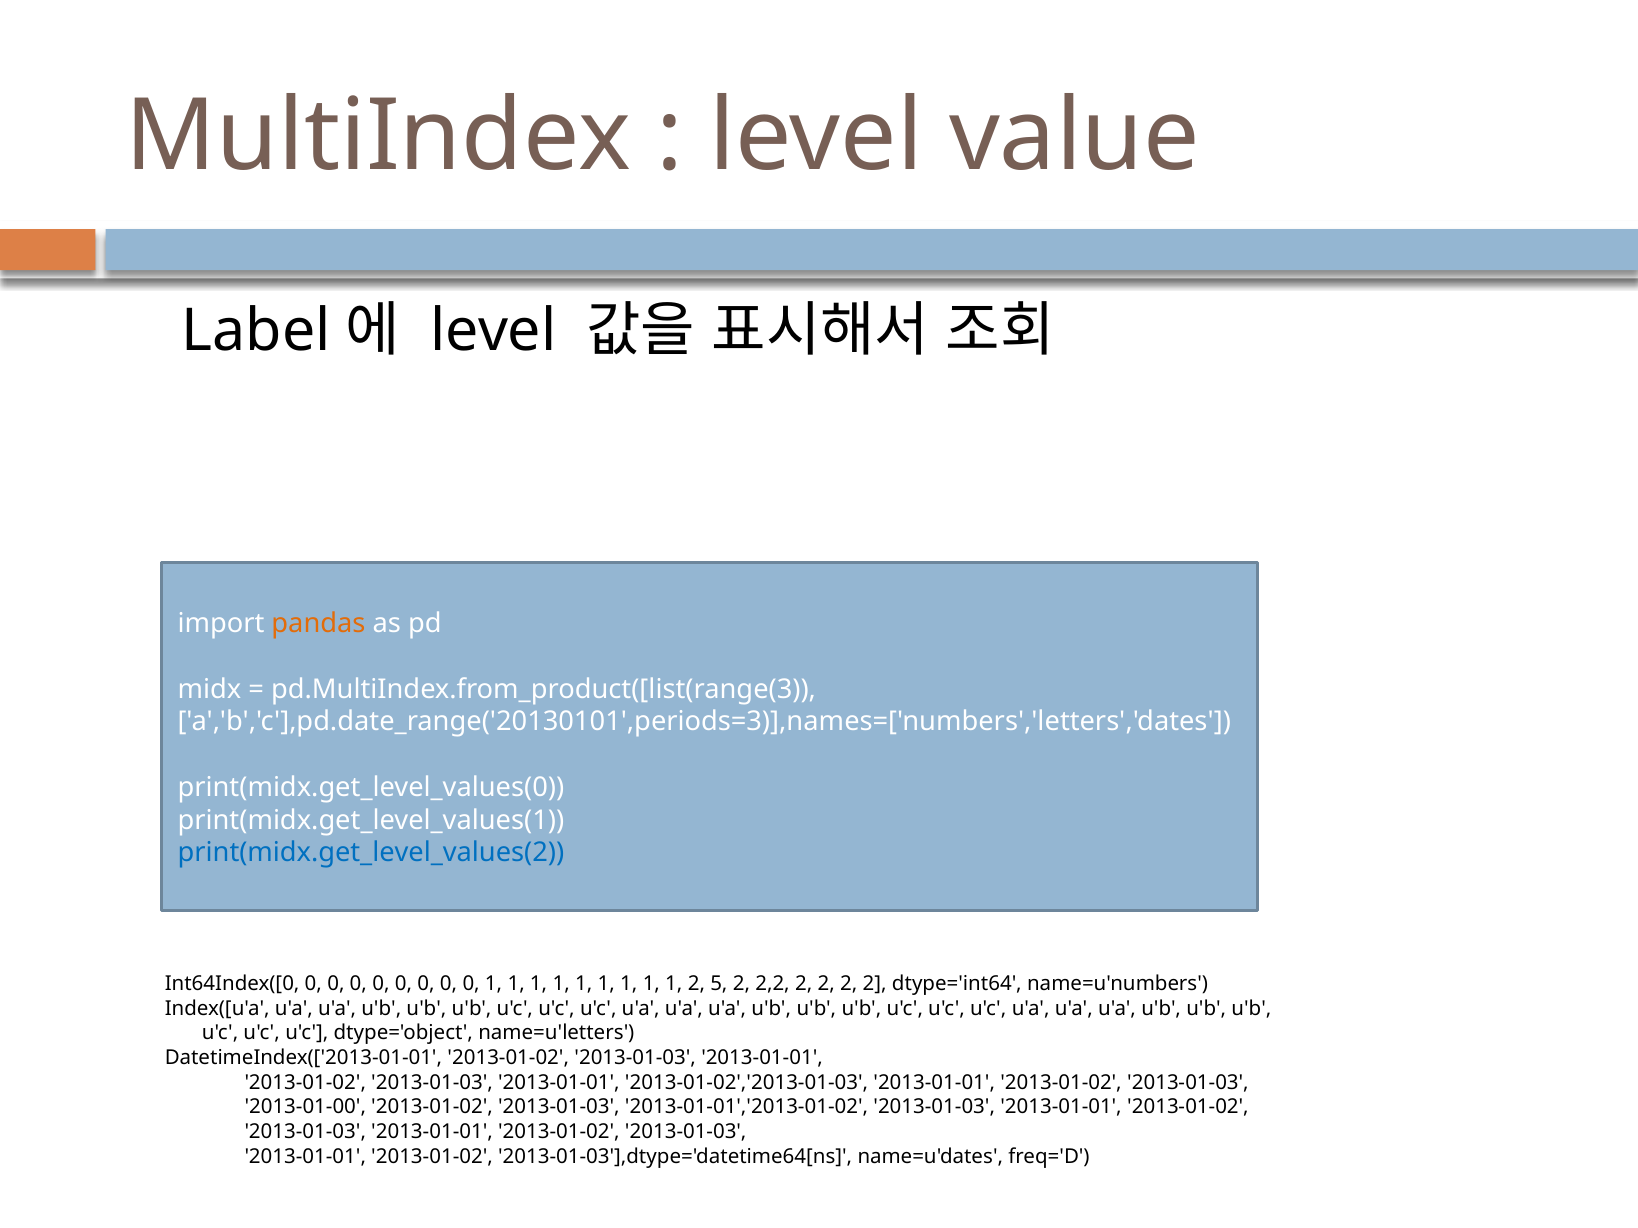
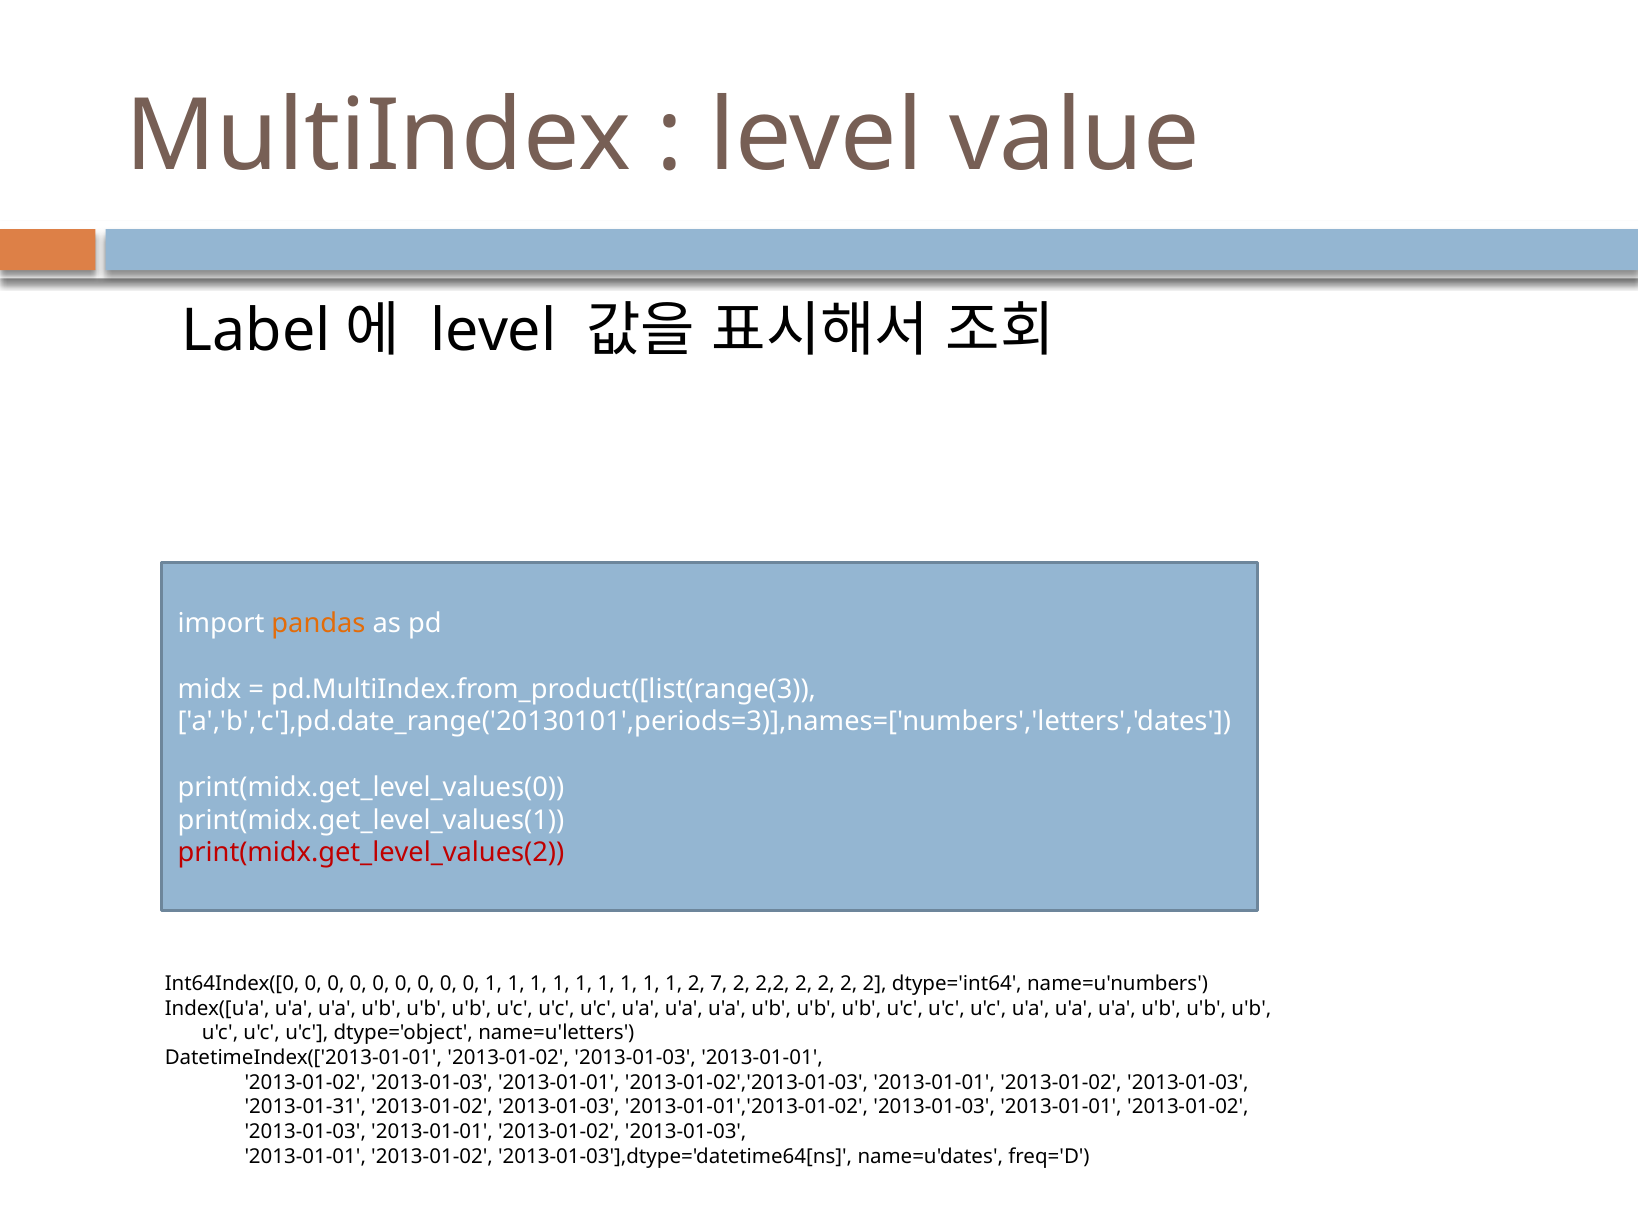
print(midx.get_level_values(2 colour: blue -> red
5: 5 -> 7
2013-01-00: 2013-01-00 -> 2013-01-31
